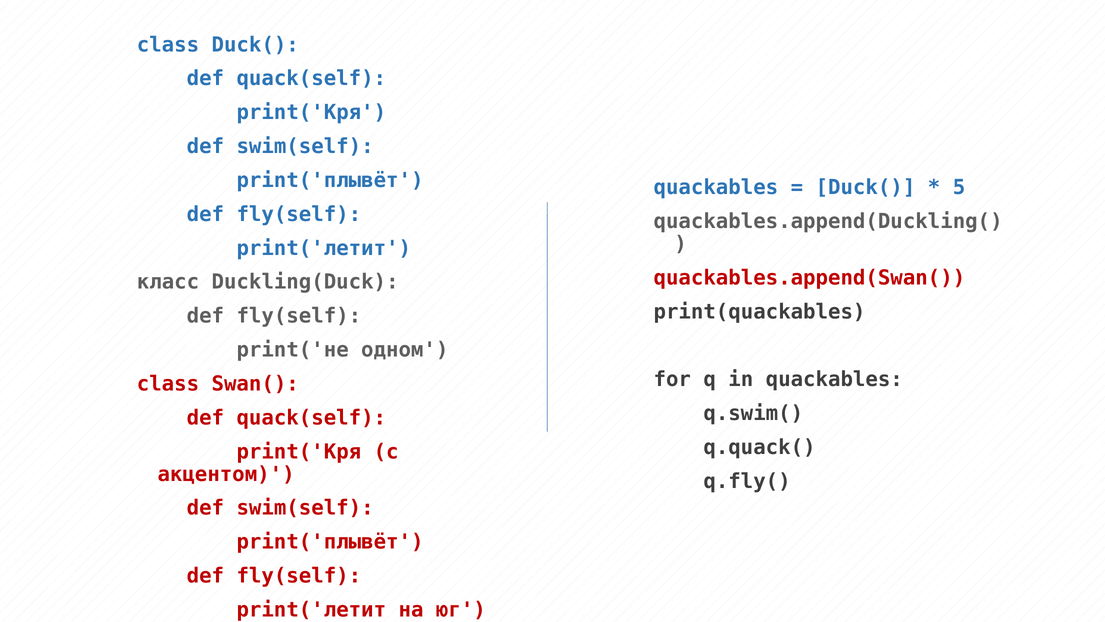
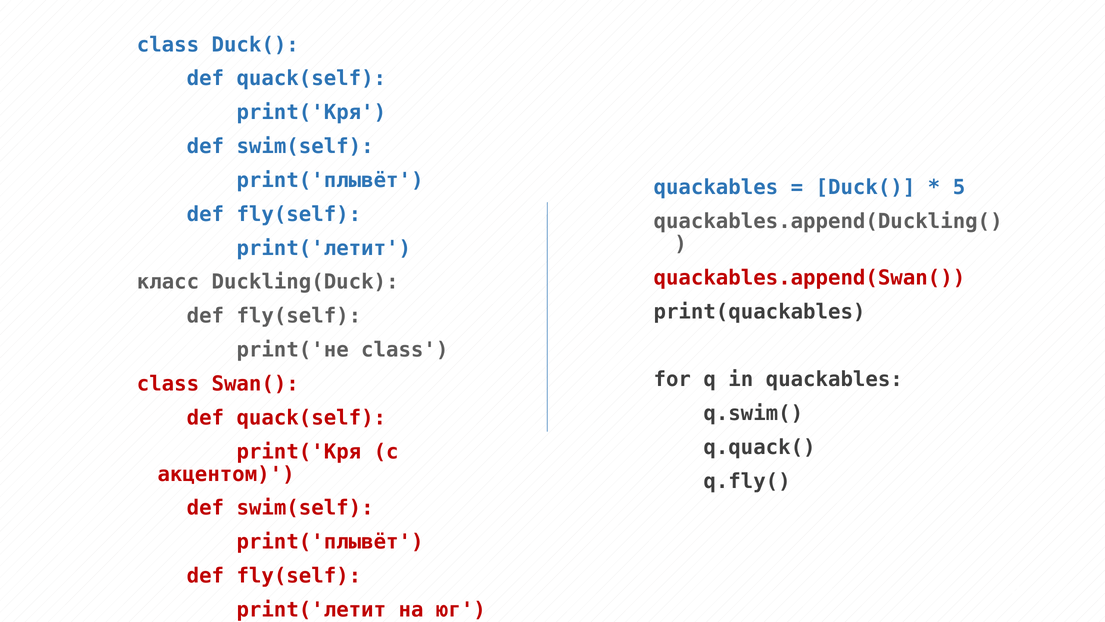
print('не одном: одном -> class
